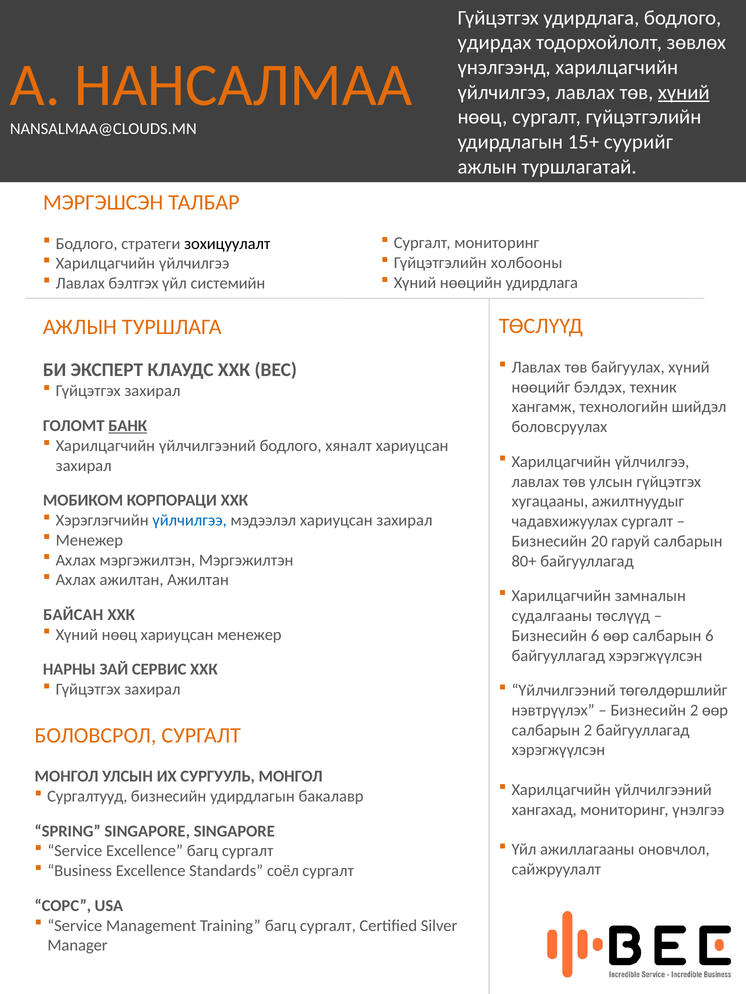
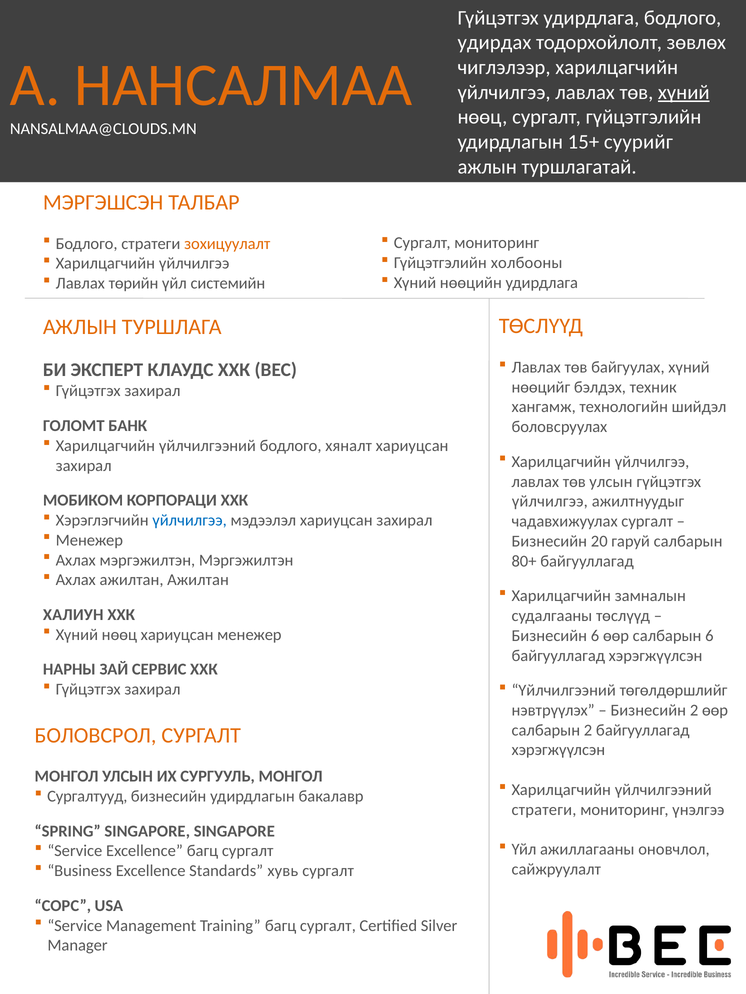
үнэлгээнд: үнэлгээнд -> чиглэлээр
зохицуулалт colour: black -> orange
бэлтгэх: бэлтгэх -> төрийн
БАНК underline: present -> none
хугацааны at (550, 502): хугацааны -> үйлчилгээ
БАЙСАН: БАЙСАН -> ХАЛИУН
хангахад at (544, 810): хангахад -> стратеги
соёл: соёл -> хувь
